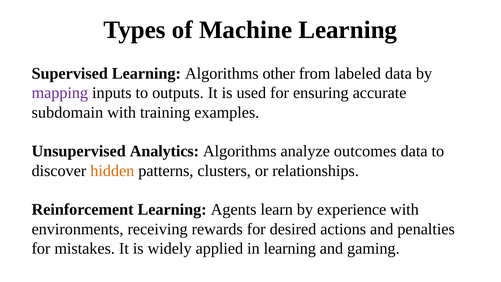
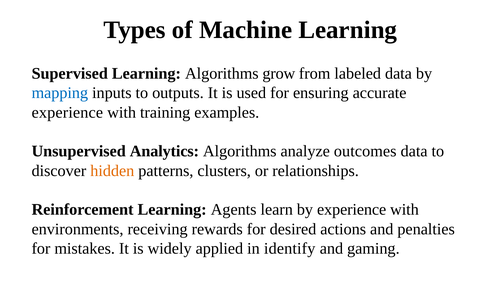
other: other -> grow
mapping colour: purple -> blue
subdomain at (67, 112): subdomain -> experience
in learning: learning -> identify
